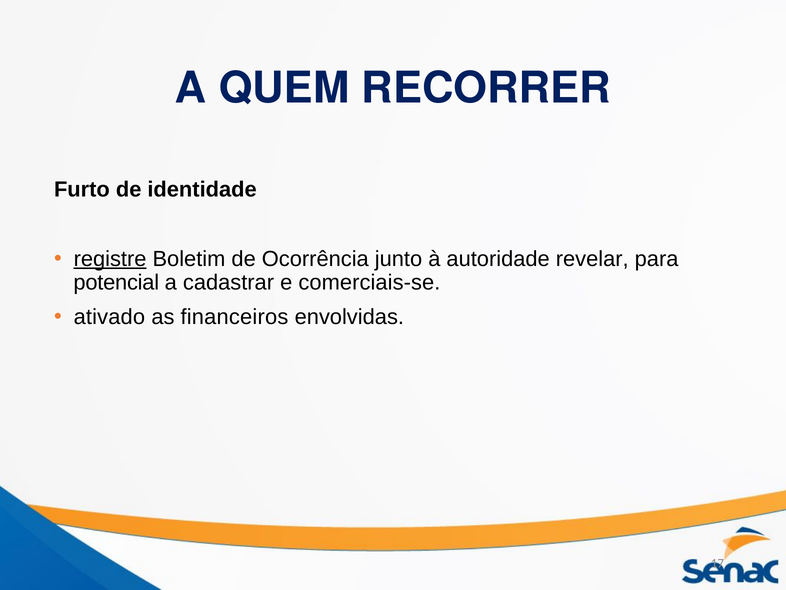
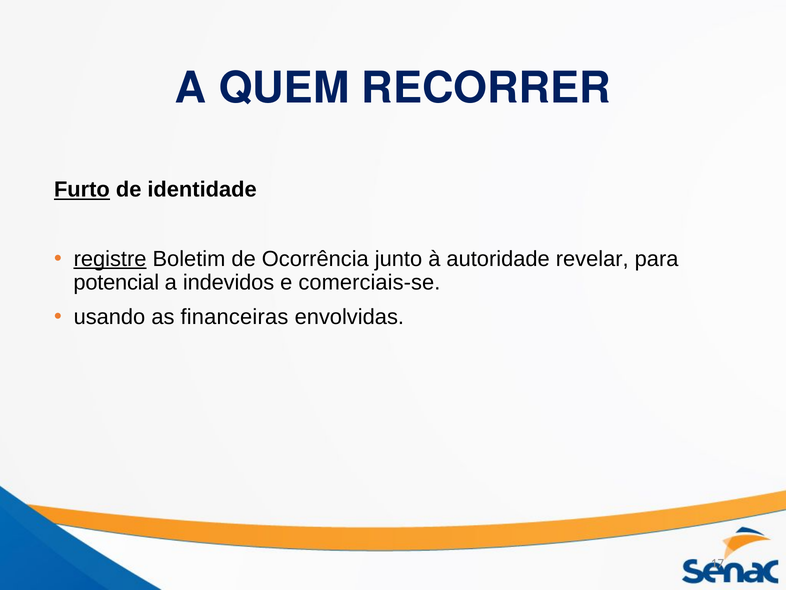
Furto underline: none -> present
cadastrar: cadastrar -> indevidos
ativado: ativado -> usando
financeiros: financeiros -> financeiras
